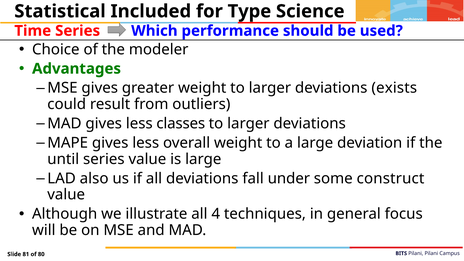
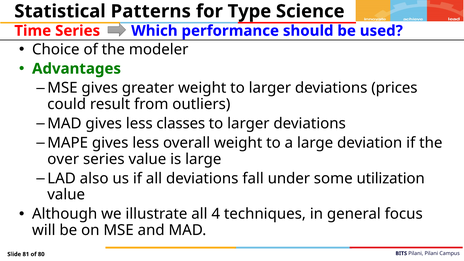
Included: Included -> Patterns
exists: exists -> prices
until: until -> over
construct: construct -> utilization
